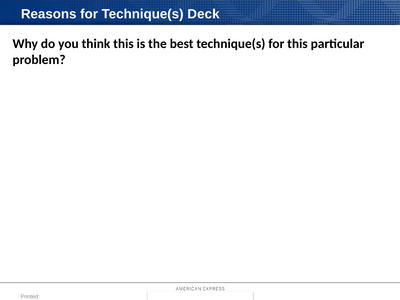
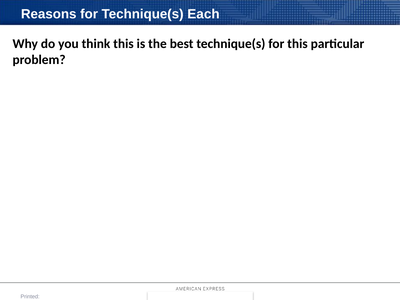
Deck: Deck -> Each
